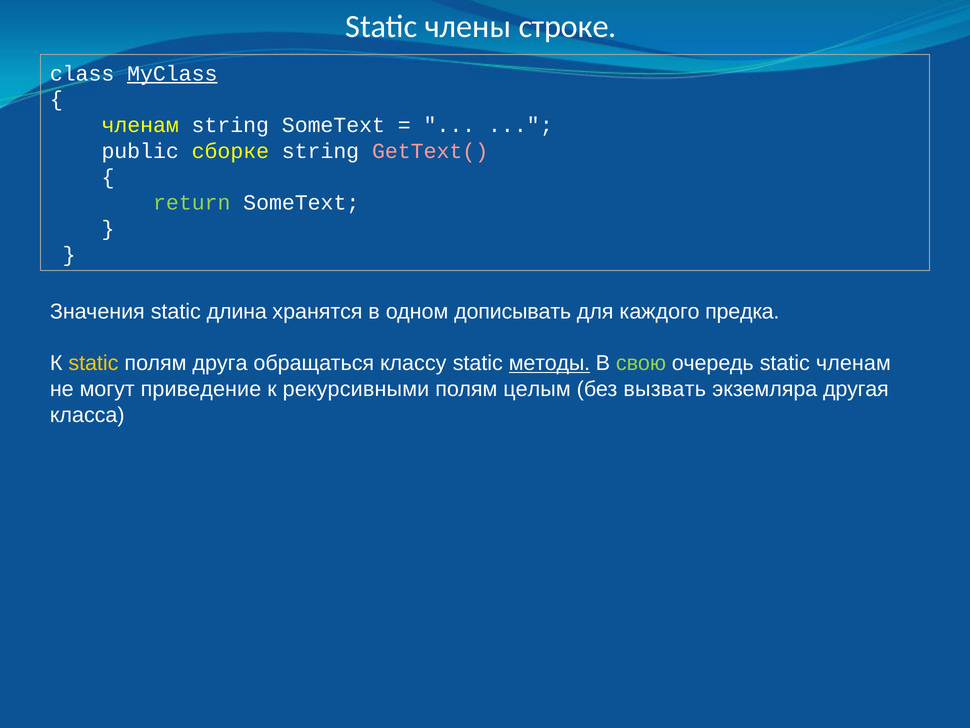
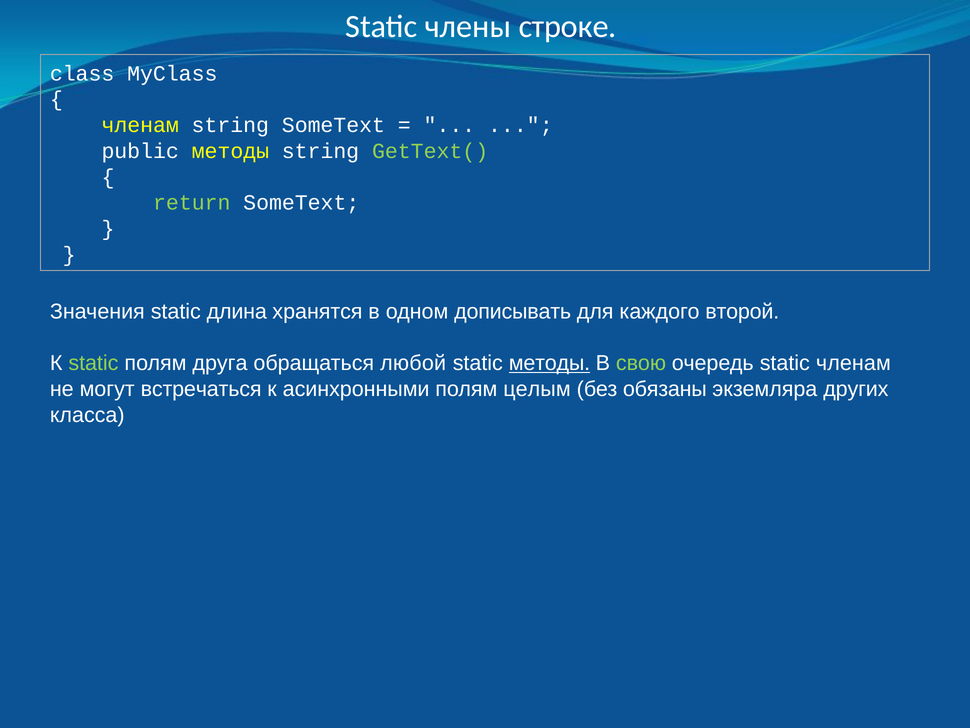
MyClass underline: present -> none
public сборке: сборке -> методы
GetText( colour: pink -> light green
предка: предка -> второй
static at (93, 363) colour: yellow -> light green
классу: классу -> любой
приведение: приведение -> встречаться
рекурсивными: рекурсивными -> асинхронными
вызвать: вызвать -> обязаны
другая: другая -> других
